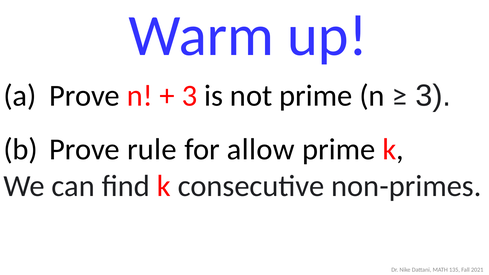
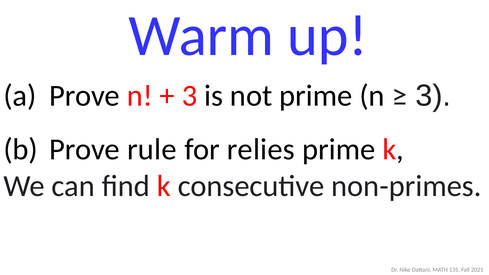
allow: allow -> relies
